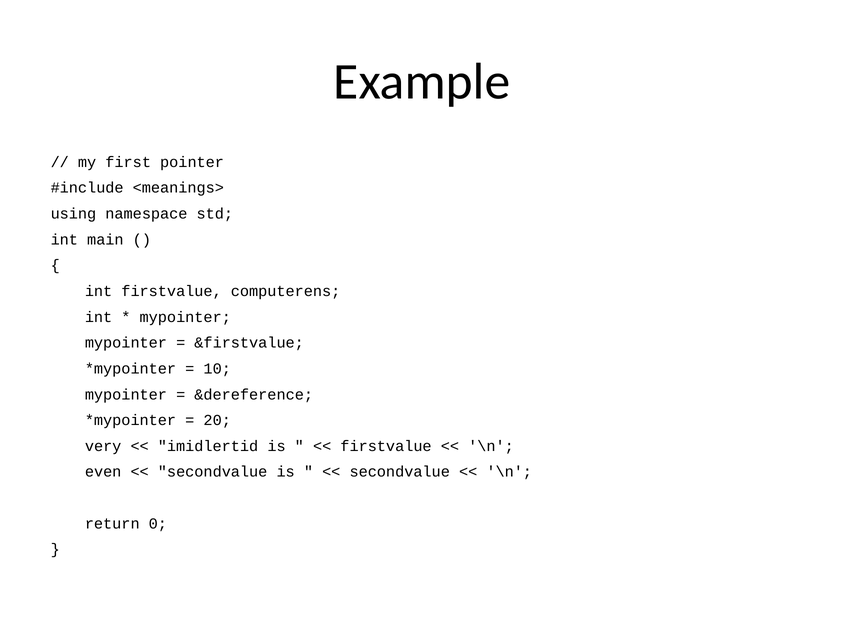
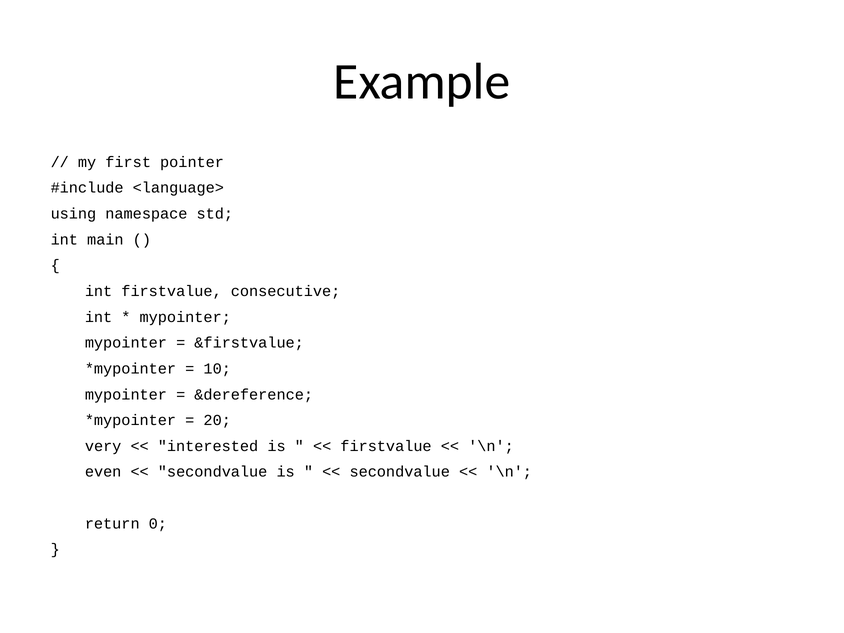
<meanings>: <meanings> -> <language>
computerens: computerens -> consecutive
imidlertid: imidlertid -> interested
